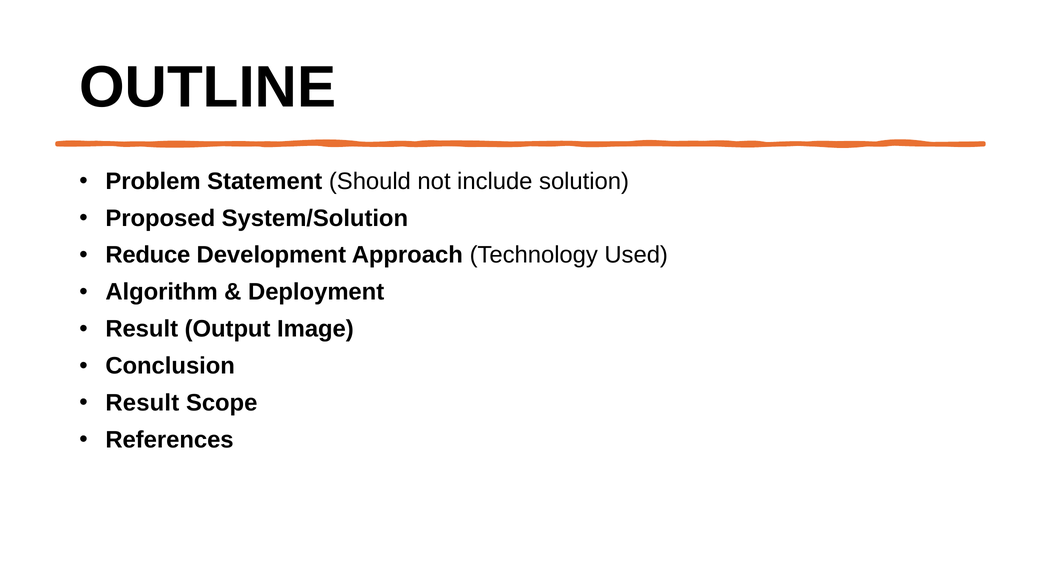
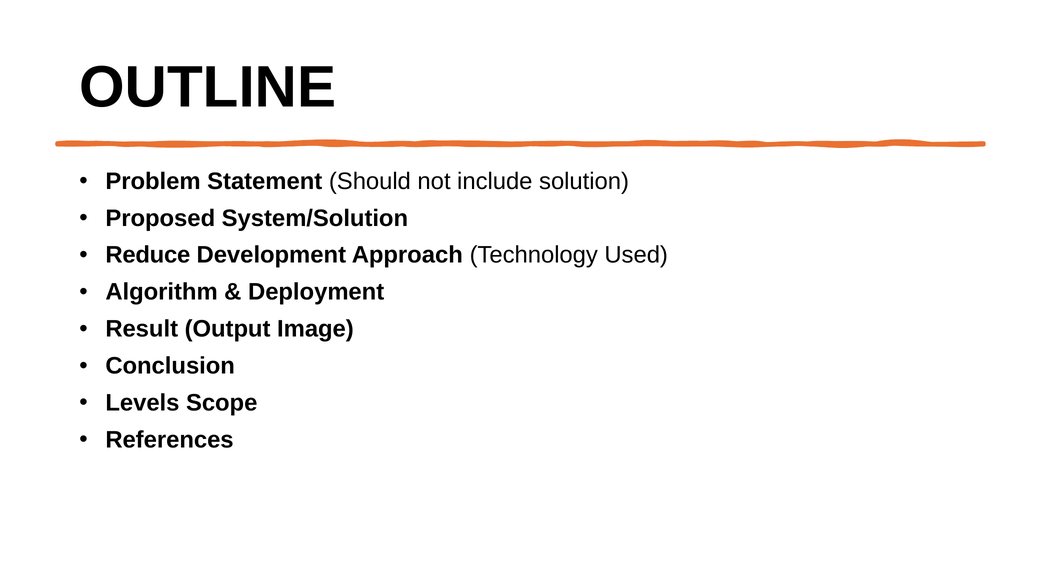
Result at (142, 403): Result -> Levels
